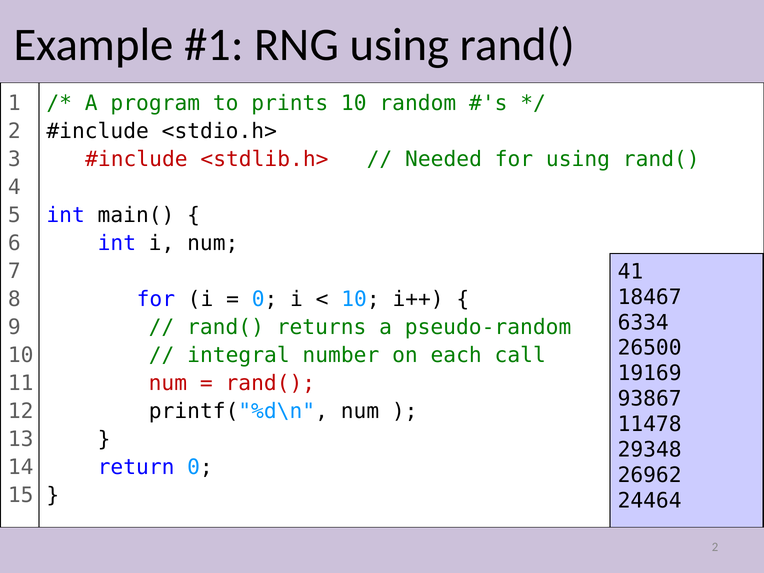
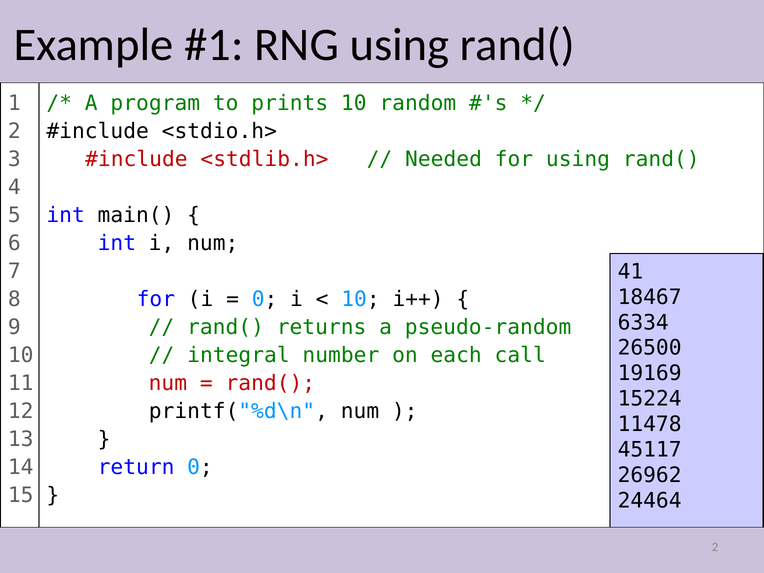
93867: 93867 -> 15224
29348: 29348 -> 45117
